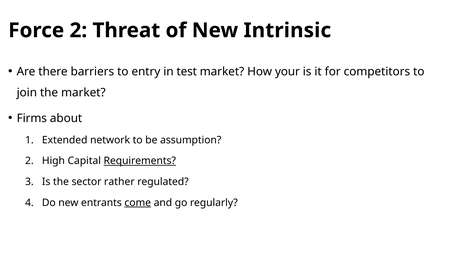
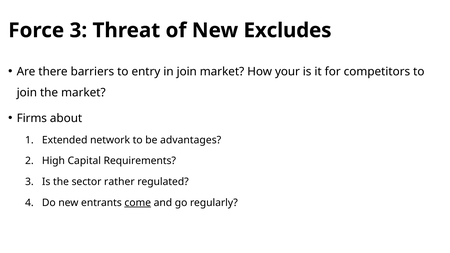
Force 2: 2 -> 3
Intrinsic: Intrinsic -> Excludes
in test: test -> join
assumption: assumption -> advantages
Requirements underline: present -> none
